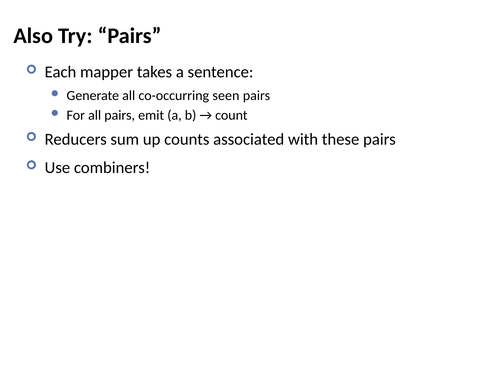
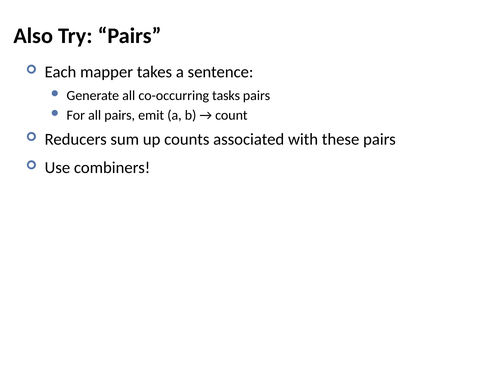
seen: seen -> tasks
